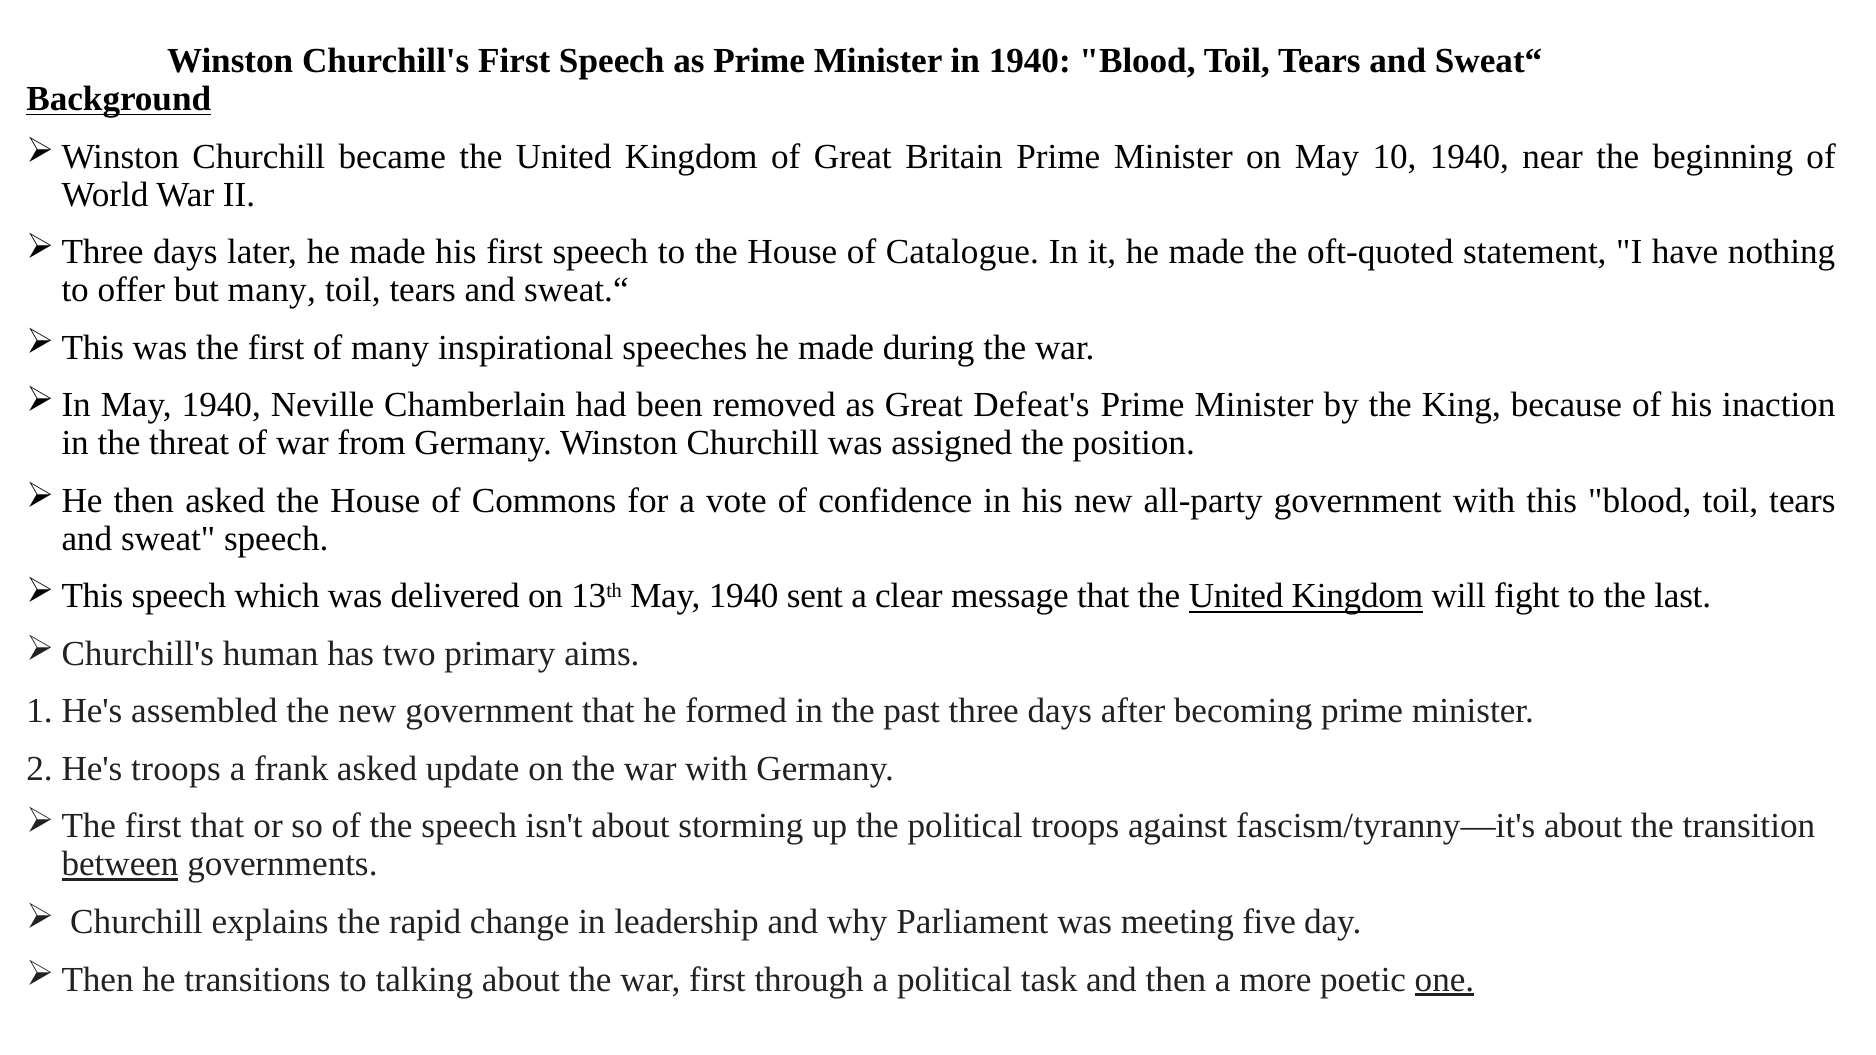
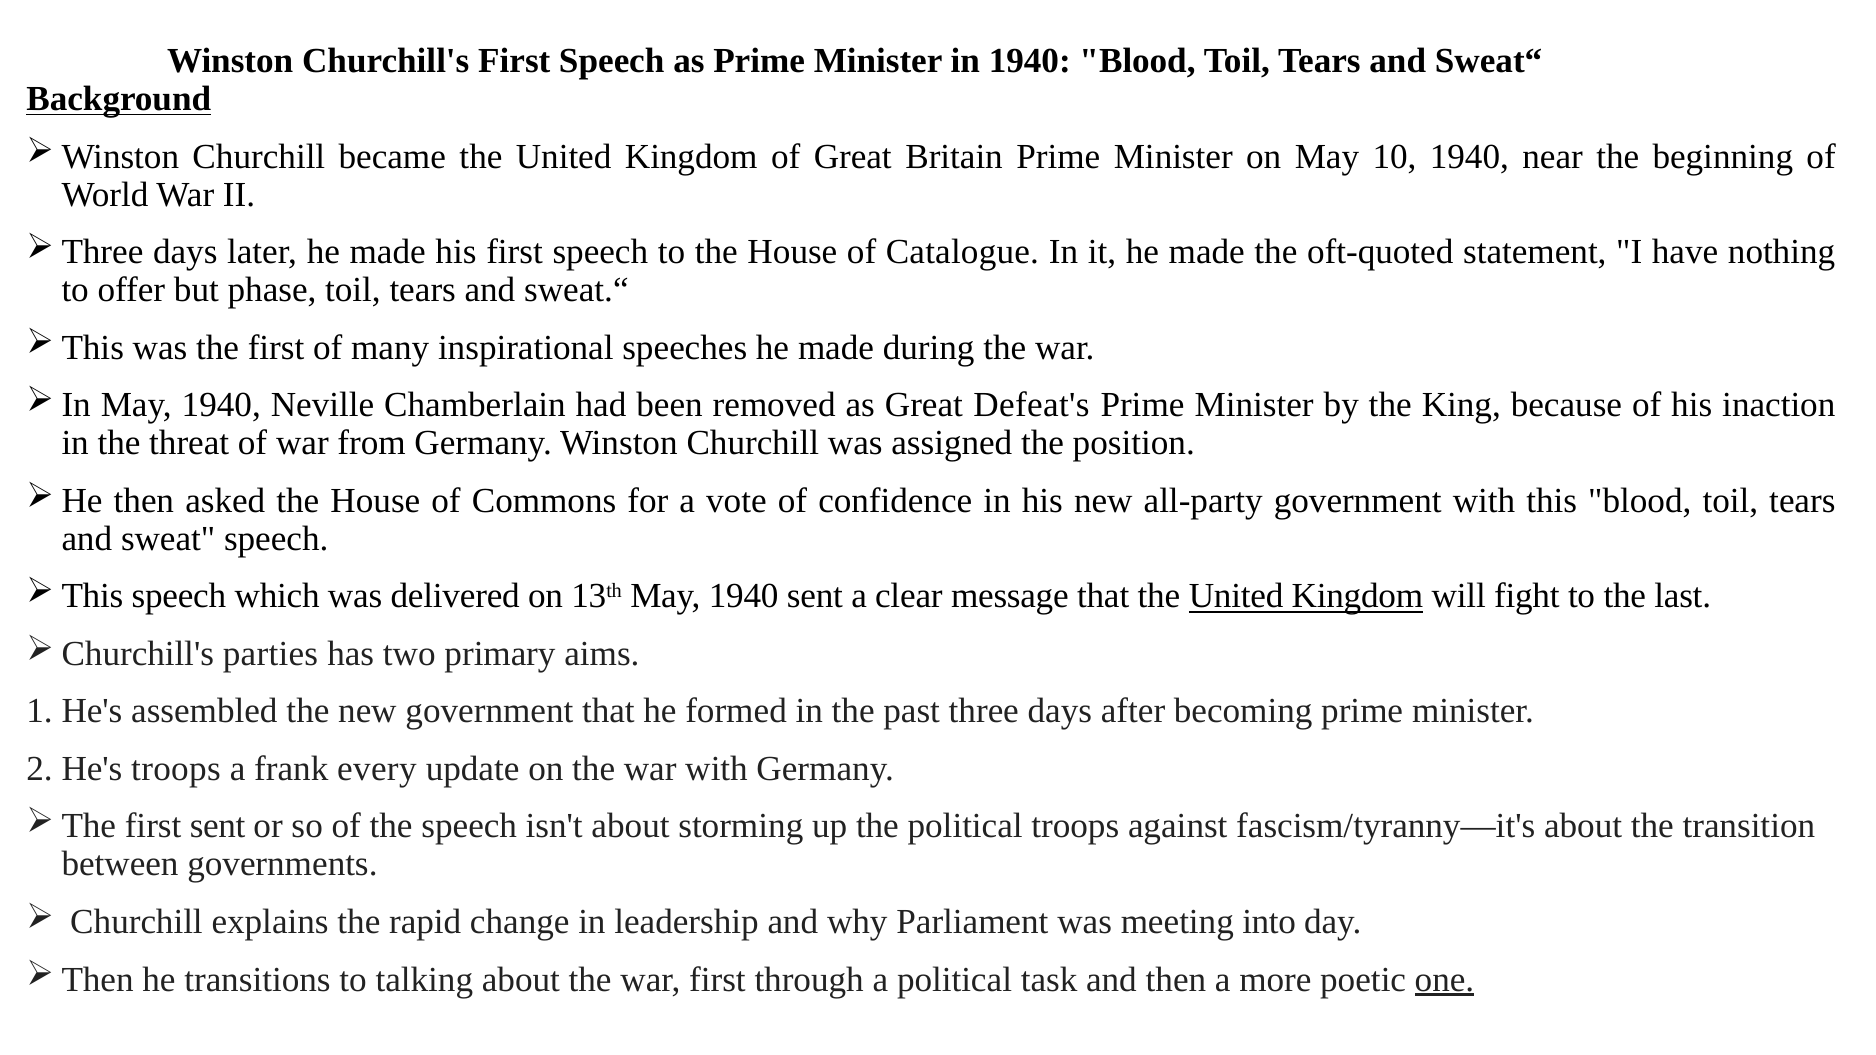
but many: many -> phase
human: human -> parties
frank asked: asked -> every
first that: that -> sent
between underline: present -> none
five: five -> into
